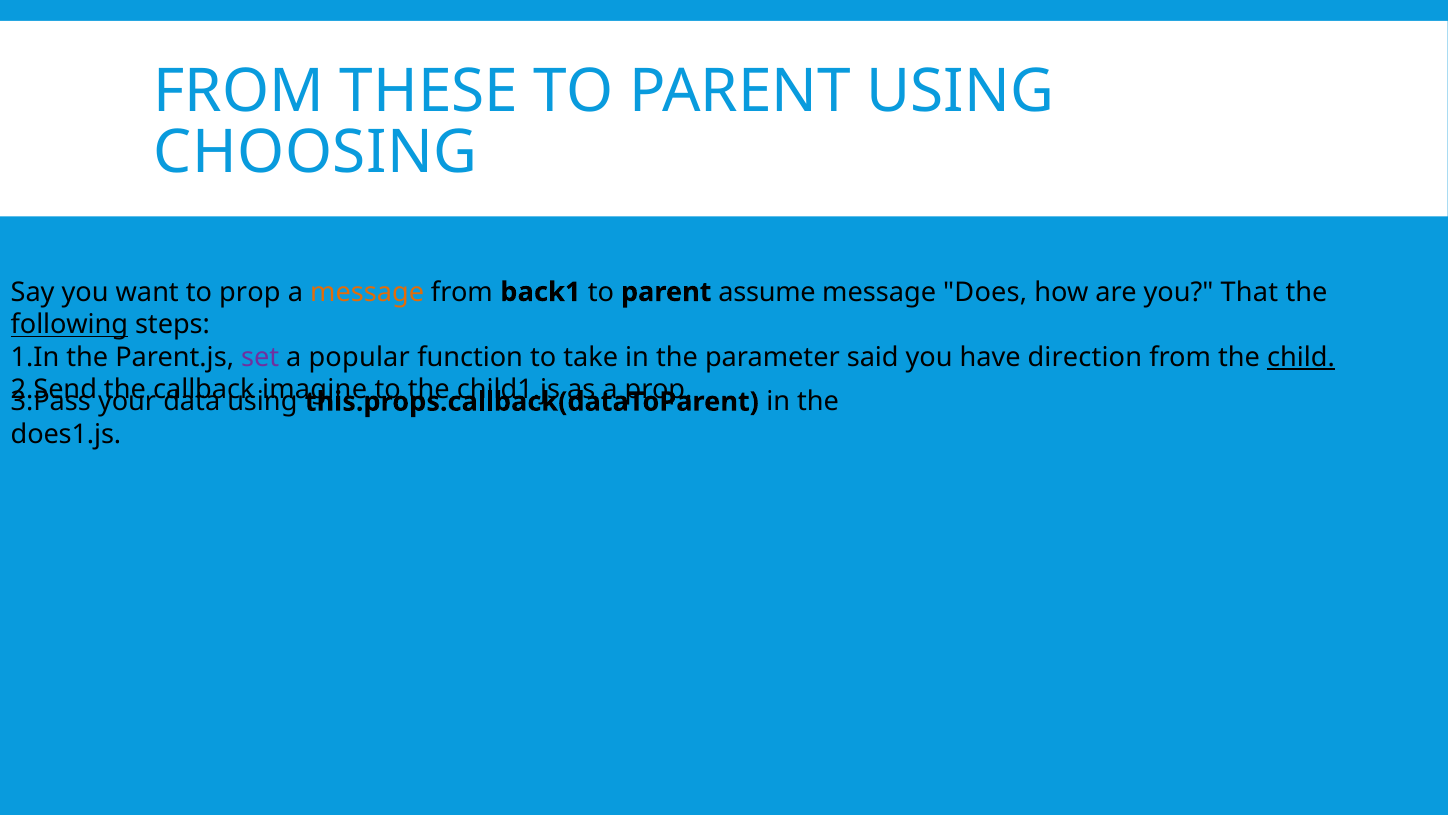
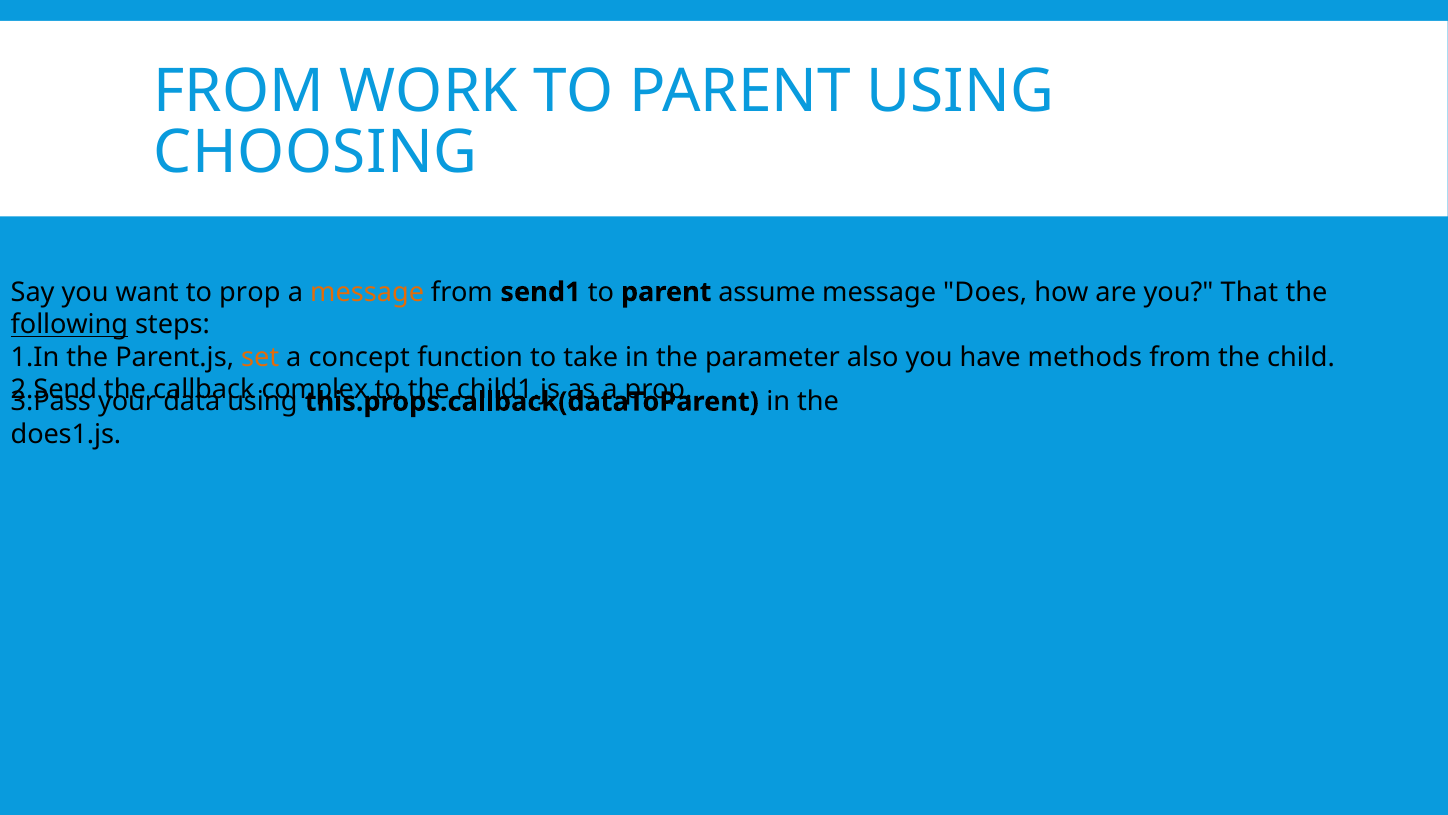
THESE: THESE -> WORK
back1: back1 -> send1
set colour: purple -> orange
popular: popular -> concept
said: said -> also
direction: direction -> methods
child underline: present -> none
imagine: imagine -> complex
